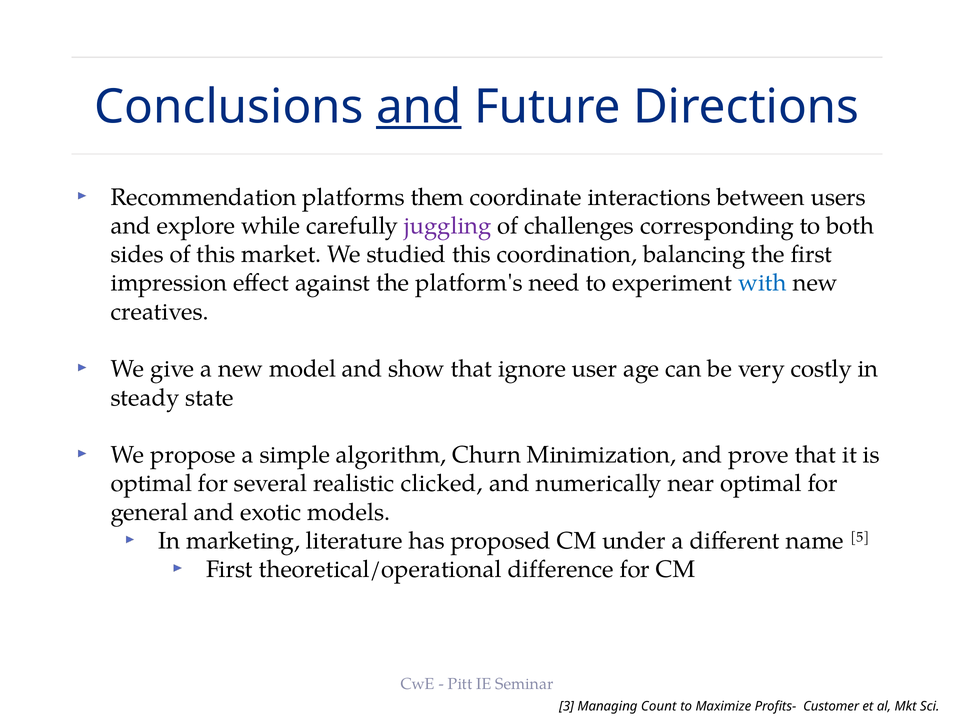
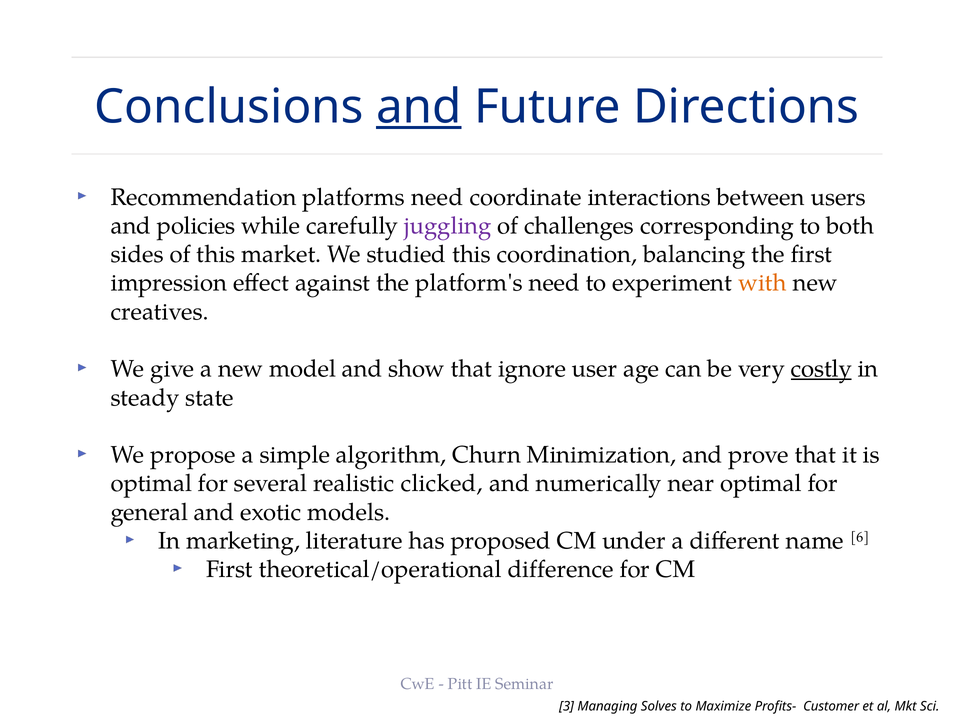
platforms them: them -> need
explore: explore -> policies
with colour: blue -> orange
costly underline: none -> present
5: 5 -> 6
Count: Count -> Solves
